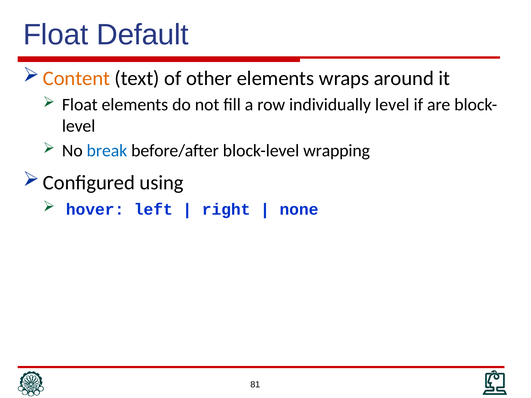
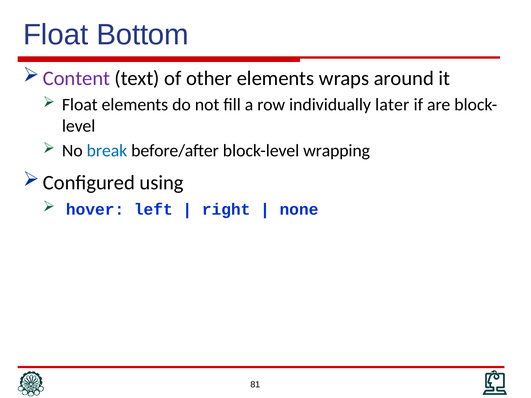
Default: Default -> Bottom
Content colour: orange -> purple
individually level: level -> later
